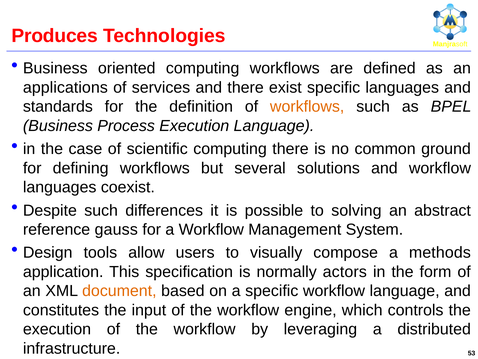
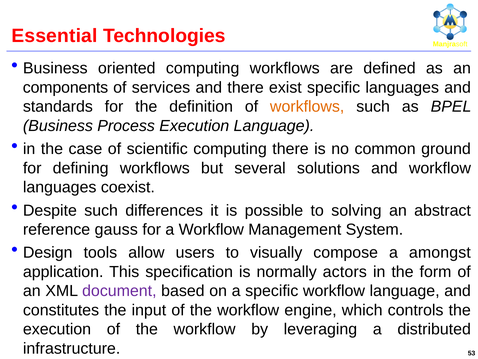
Produces: Produces -> Essential
applications: applications -> components
methods: methods -> amongst
document colour: orange -> purple
